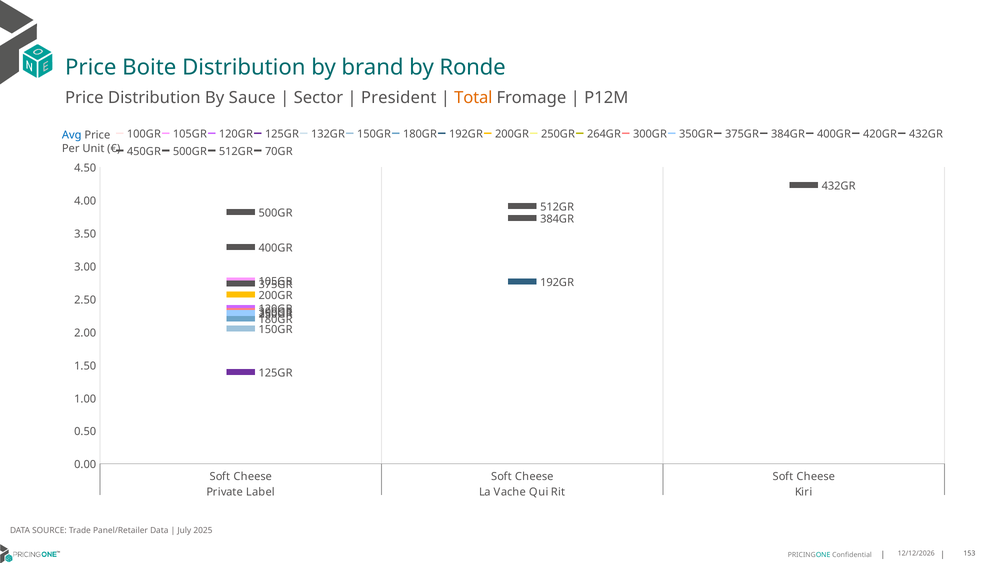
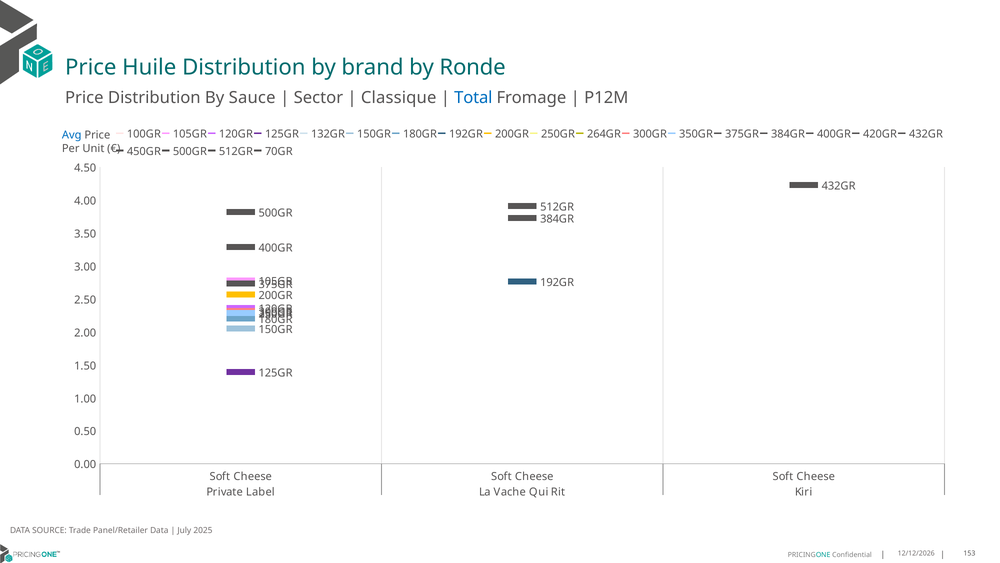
Boite: Boite -> Huile
President: President -> Classique
Total colour: orange -> blue
